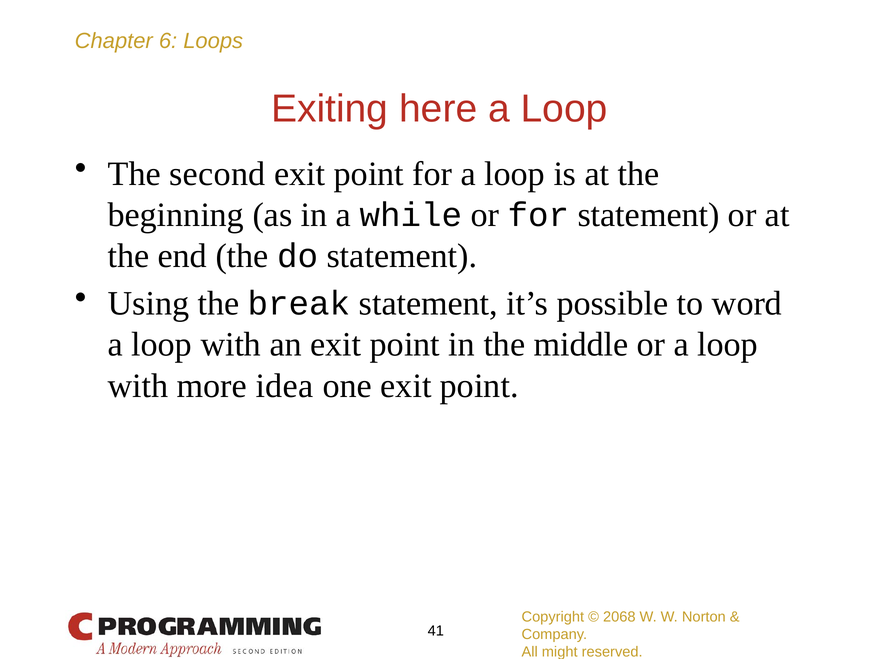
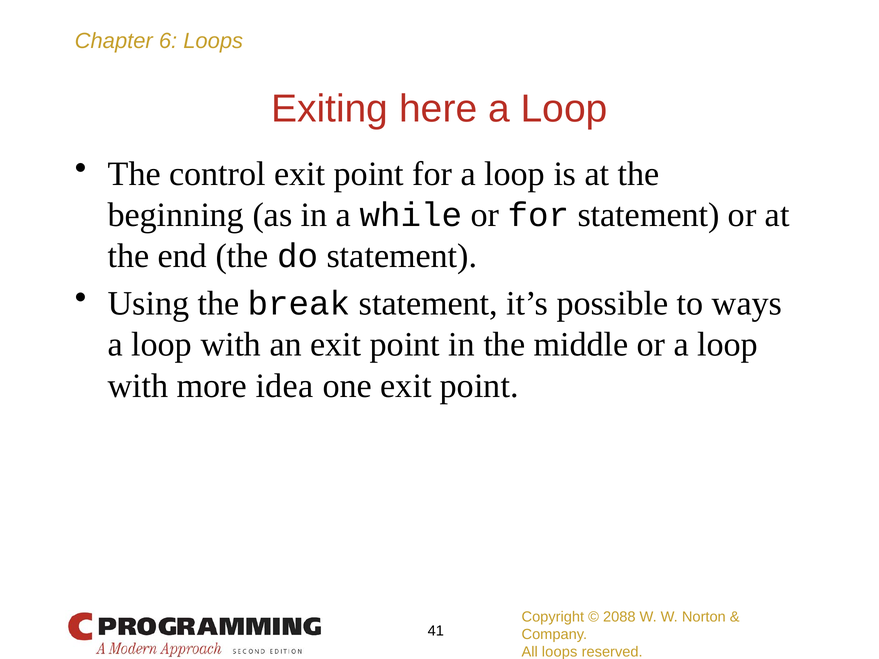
second: second -> control
word: word -> ways
2068: 2068 -> 2088
All might: might -> loops
